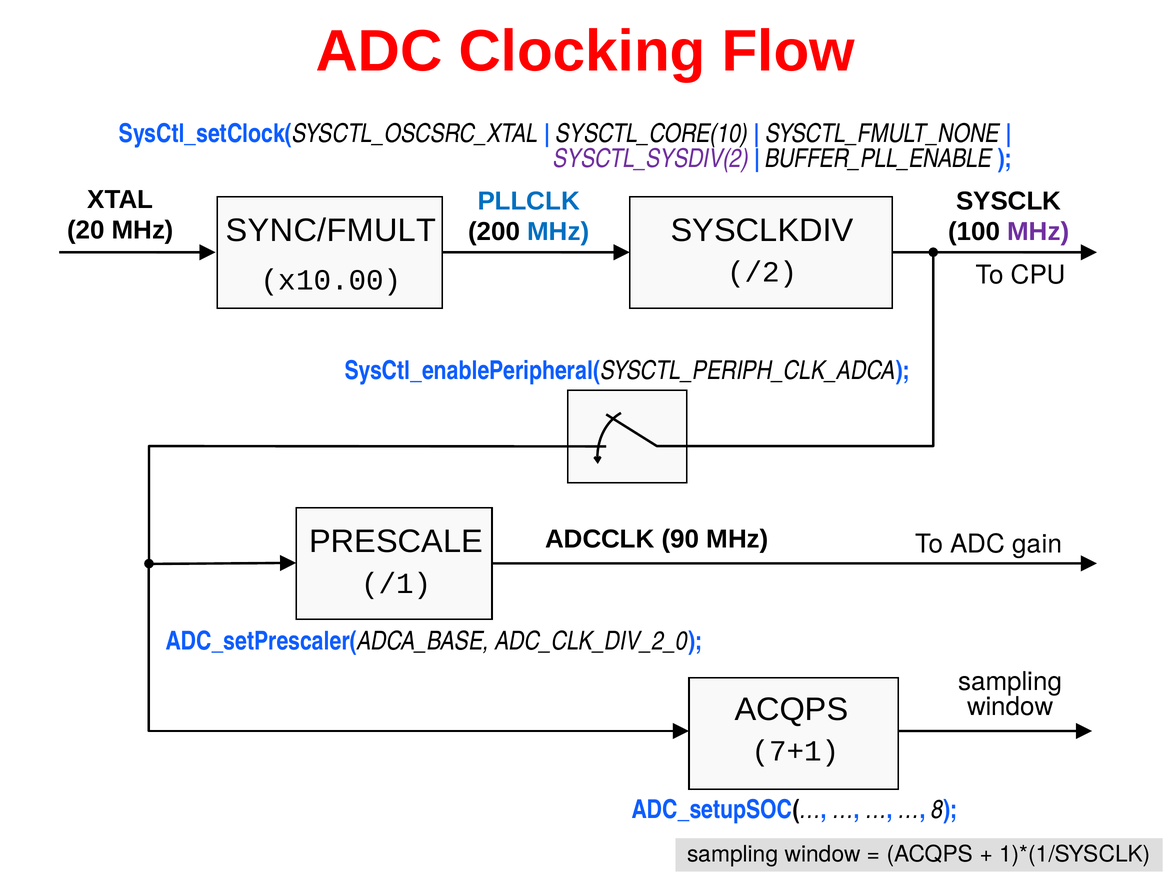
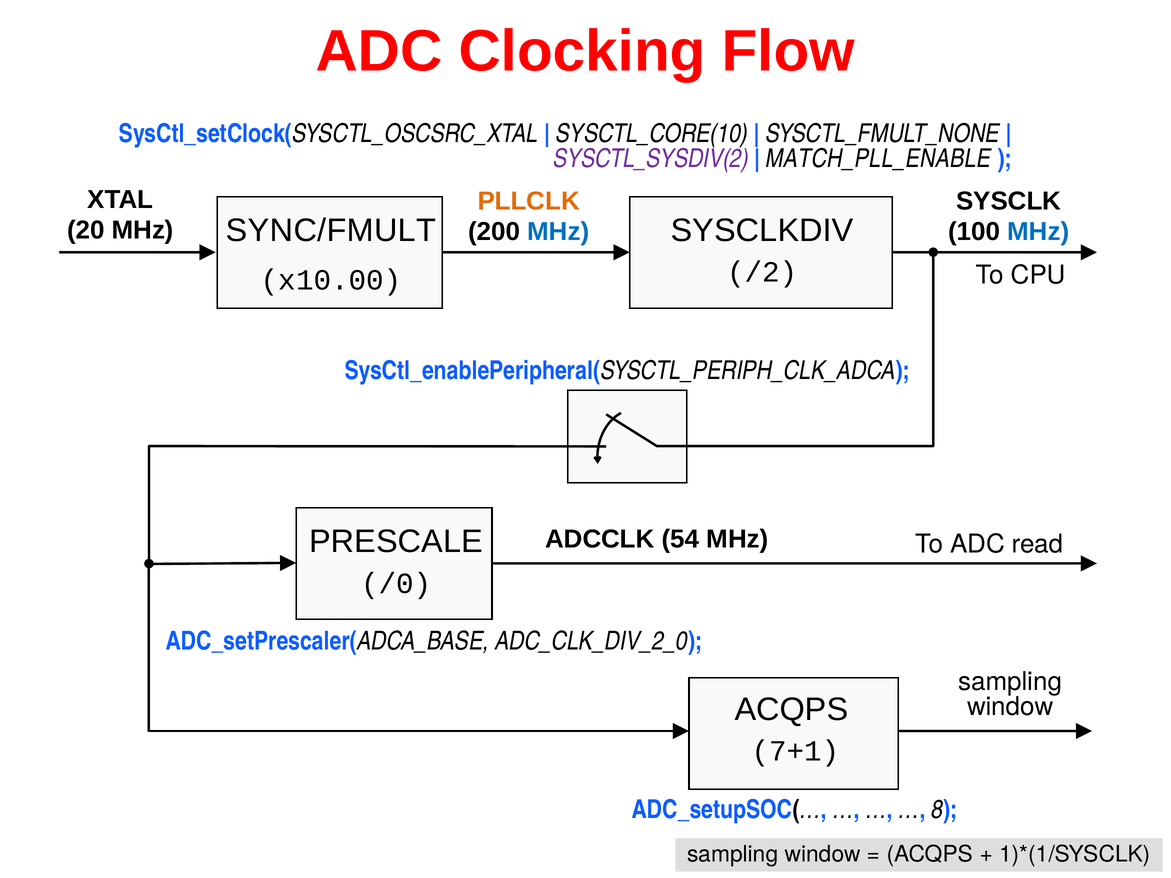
BUFFER_PLL_ENABLE: BUFFER_PLL_ENABLE -> MATCH_PLL_ENABLE
PLLCLK colour: blue -> orange
MHz at (1038, 232) colour: purple -> blue
90: 90 -> 54
gain: gain -> read
/1: /1 -> /0
